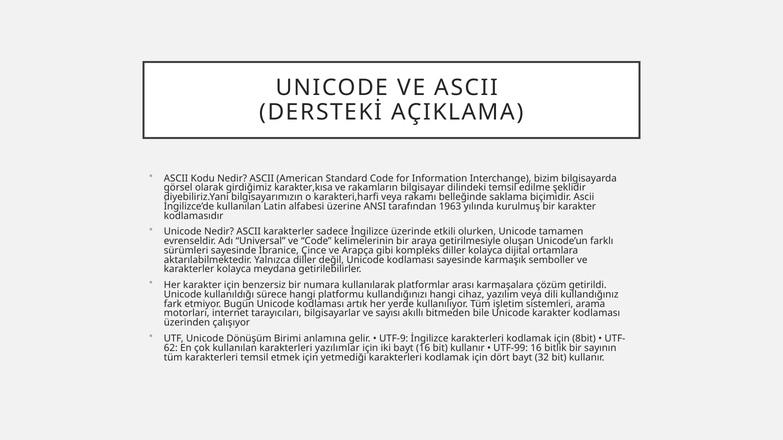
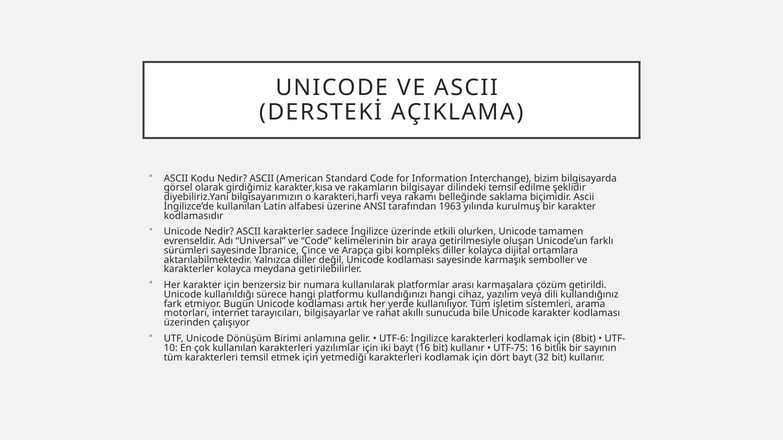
sayısı: sayısı -> rahat
bitmeden: bitmeden -> sunucuda
UTF-9: UTF-9 -> UTF-6
62: 62 -> 10
UTF-99: UTF-99 -> UTF-75
